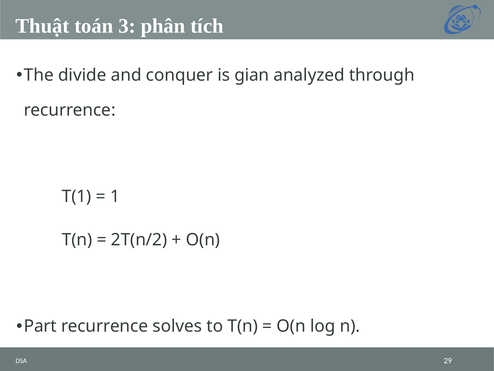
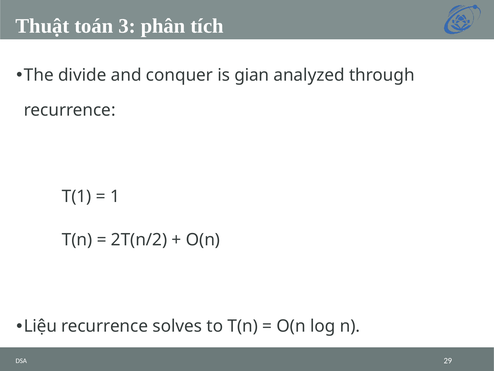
Part: Part -> Liệu
